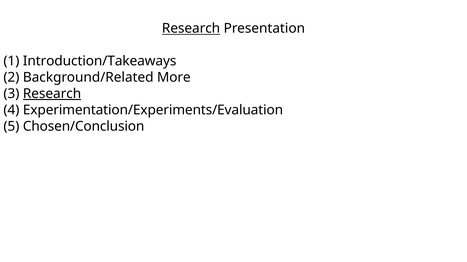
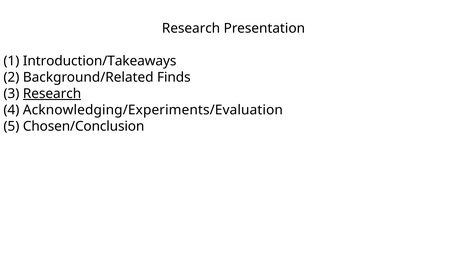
Research at (191, 29) underline: present -> none
More: More -> Finds
Experimentation/Experiments/Evaluation: Experimentation/Experiments/Evaluation -> Acknowledging/Experiments/Evaluation
